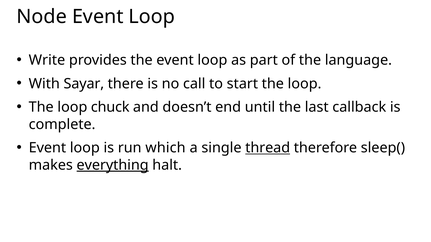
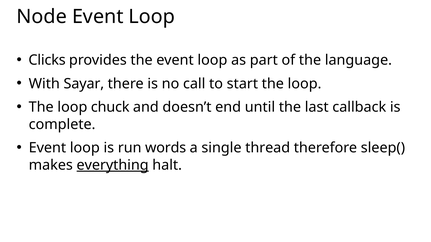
Write: Write -> Clicks
which: which -> words
thread underline: present -> none
